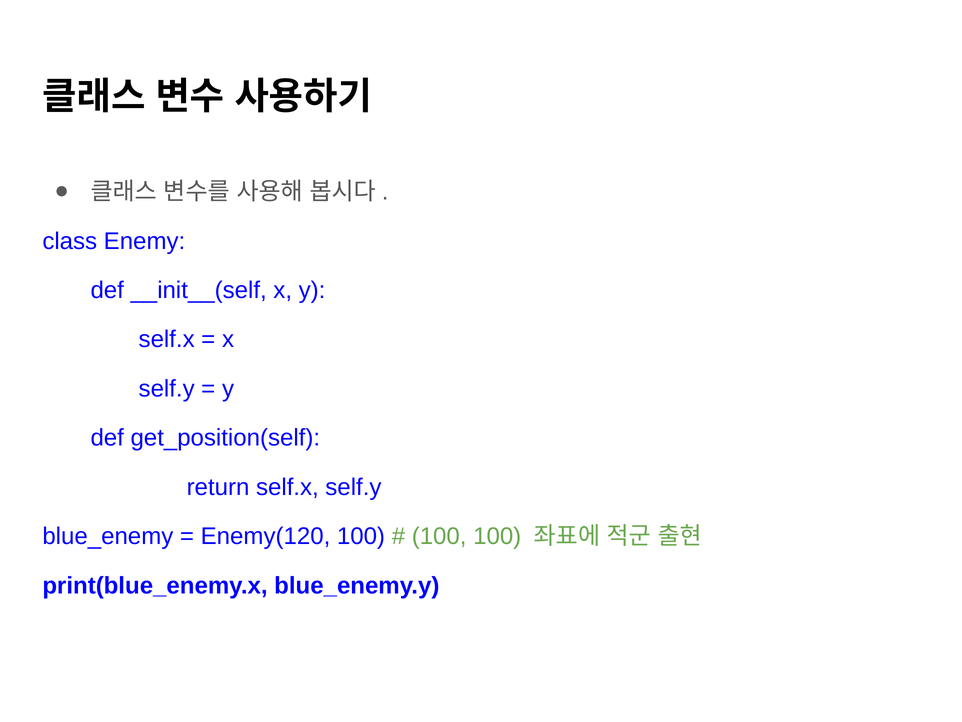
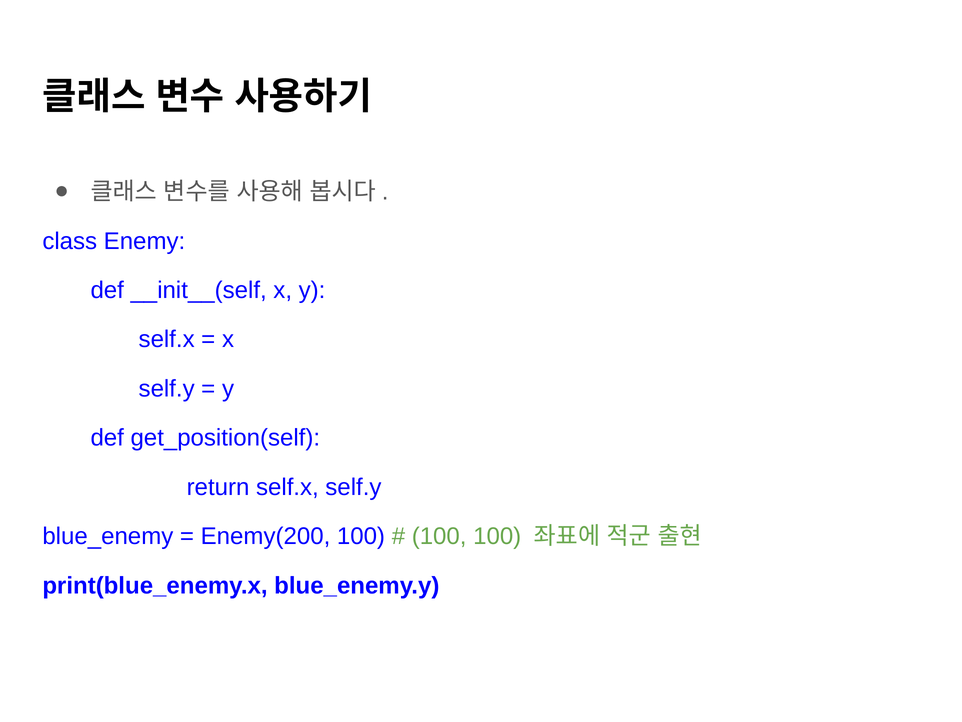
Enemy(120: Enemy(120 -> Enemy(200
